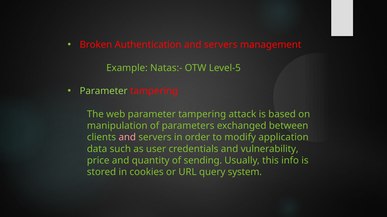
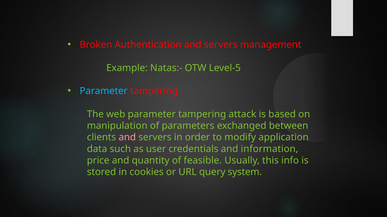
Parameter at (104, 91) colour: light green -> light blue
vulnerability: vulnerability -> information
sending: sending -> feasible
